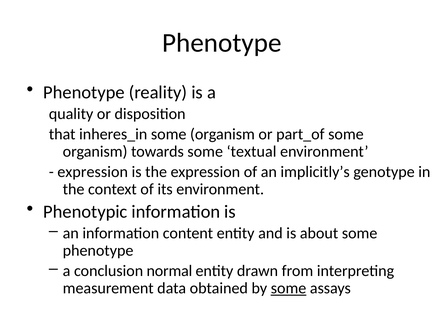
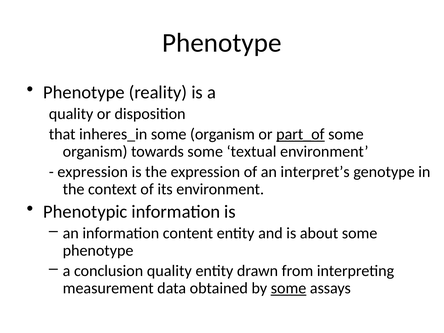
part_of underline: none -> present
implicitly’s: implicitly’s -> interpret’s
conclusion normal: normal -> quality
